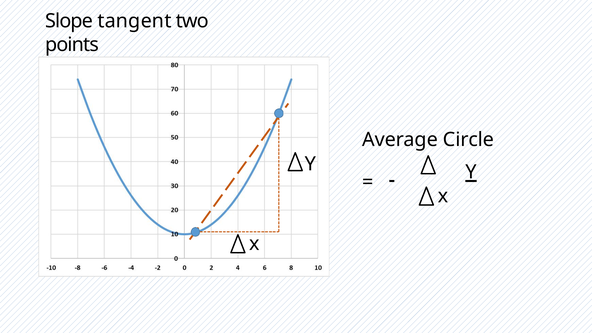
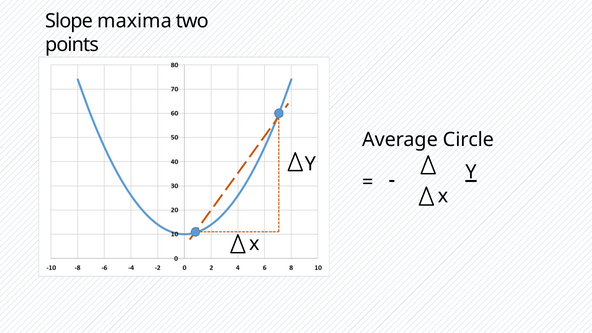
tangent: tangent -> maxima
